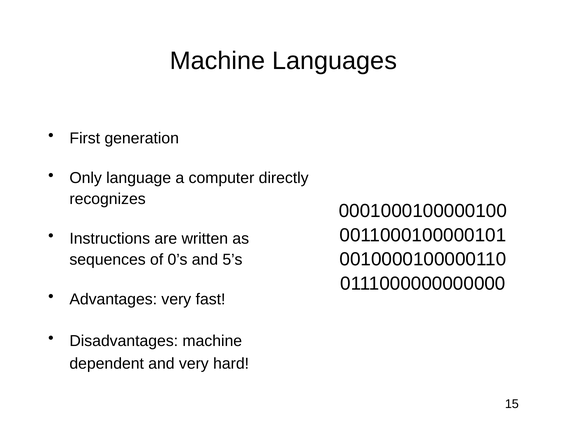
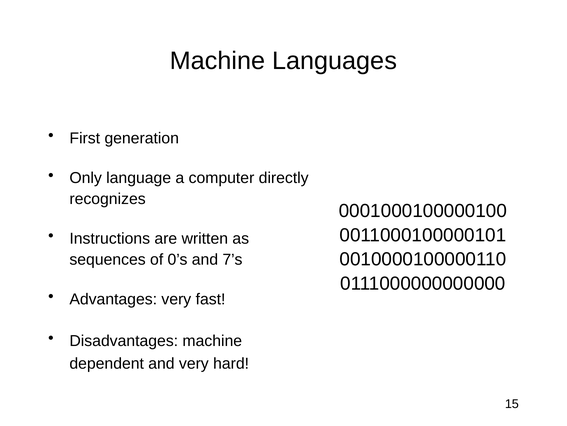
5’s: 5’s -> 7’s
